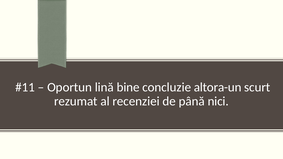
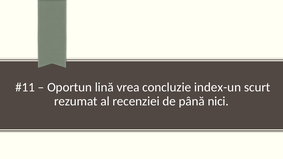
bine: bine -> vrea
altora-un: altora-un -> index-un
